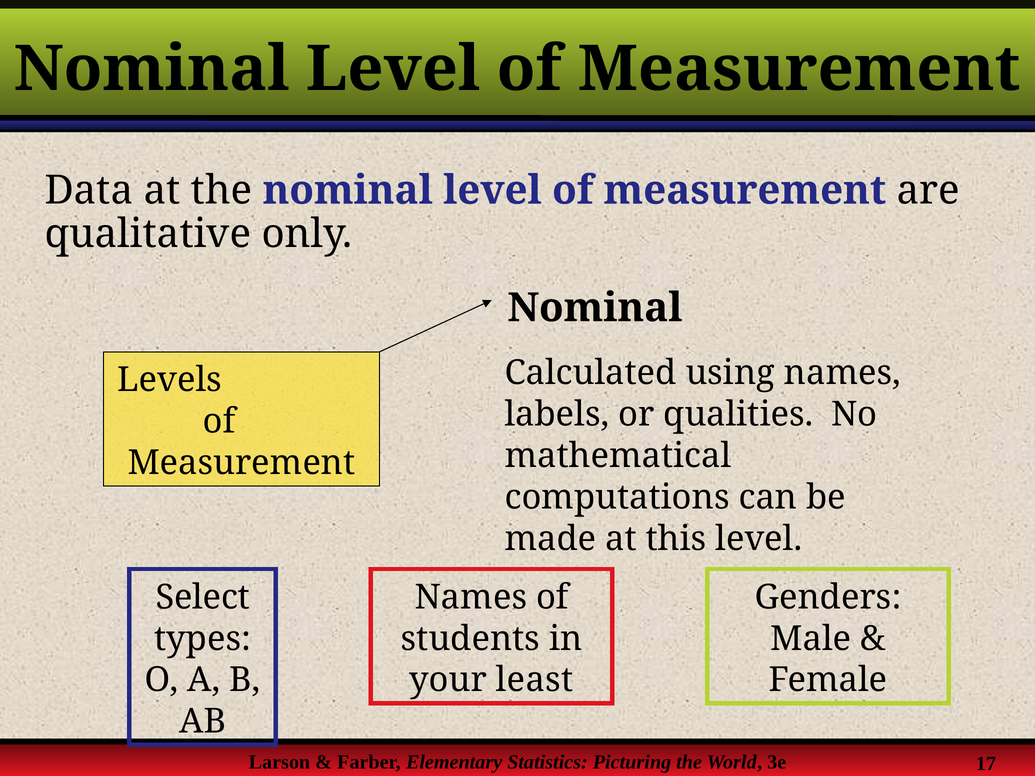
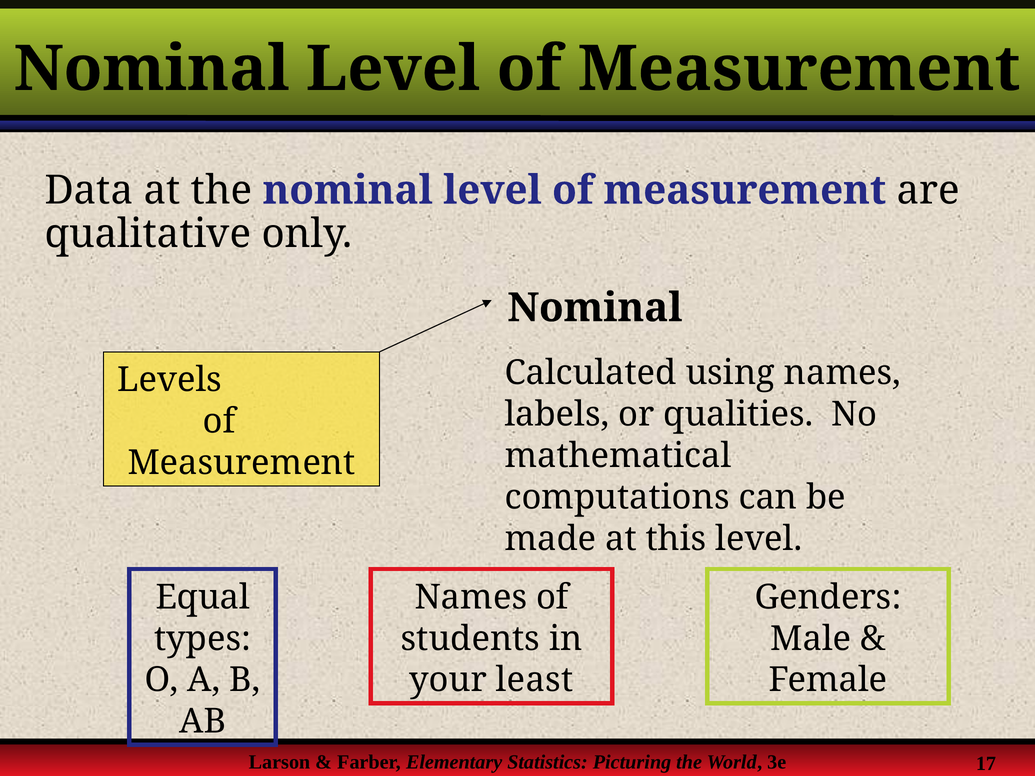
Select: Select -> Equal
